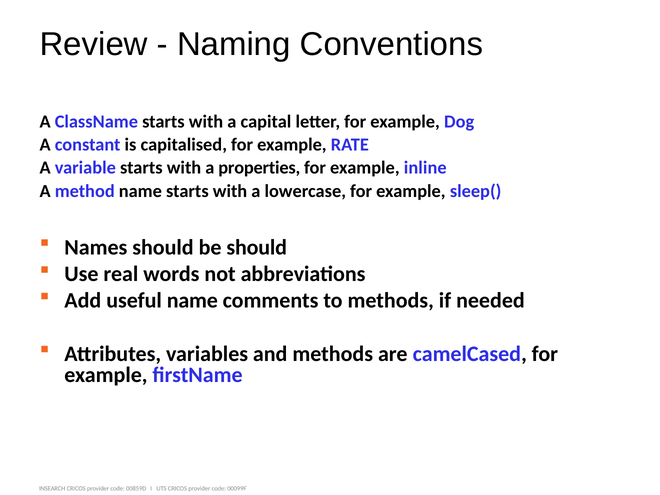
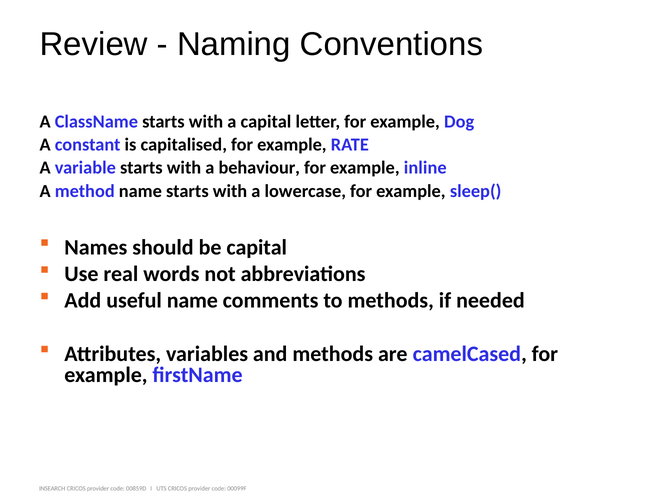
properties: properties -> behaviour
be should: should -> capital
